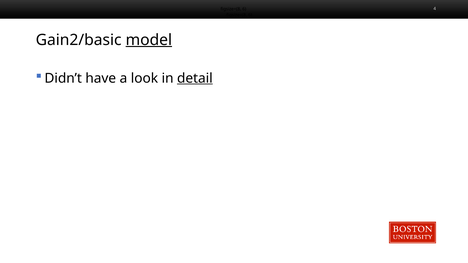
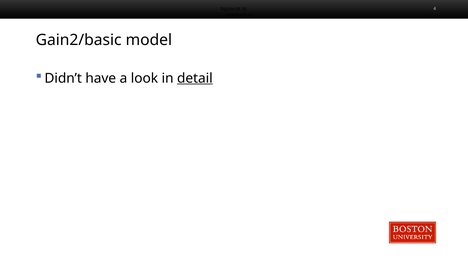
model underline: present -> none
